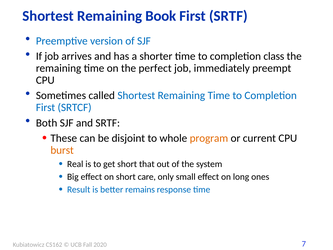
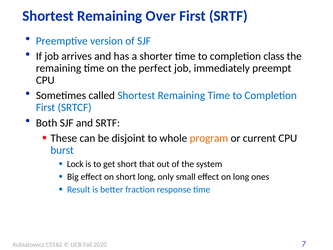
Book: Book -> Over
burst colour: orange -> blue
Real: Real -> Lock
short care: care -> long
remains: remains -> fraction
